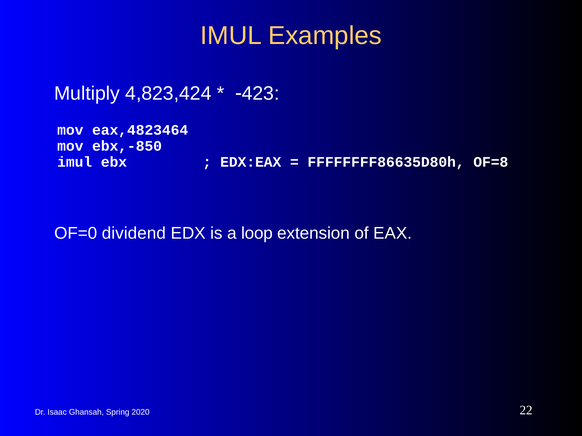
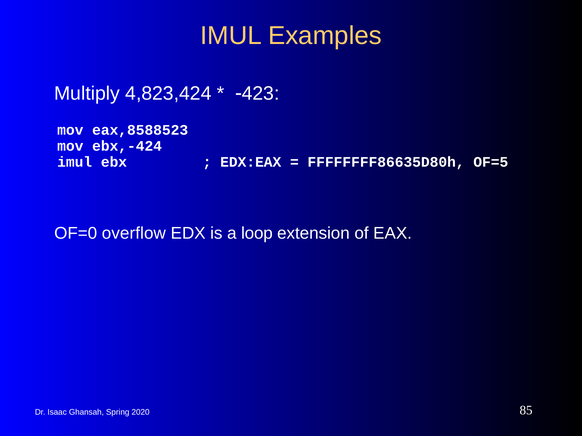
eax,4823464: eax,4823464 -> eax,8588523
ebx,-850: ebx,-850 -> ebx,-424
OF=8: OF=8 -> OF=5
dividend: dividend -> overflow
22: 22 -> 85
